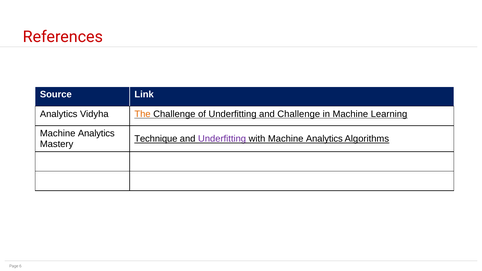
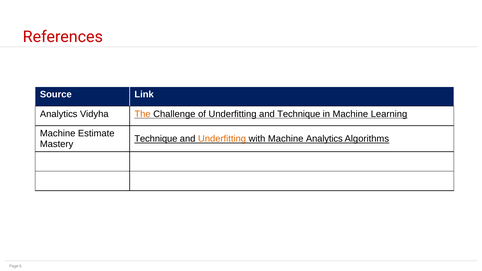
and Challenge: Challenge -> Technique
Analytics at (96, 134): Analytics -> Estimate
Underfitting at (222, 139) colour: purple -> orange
